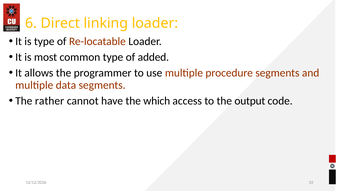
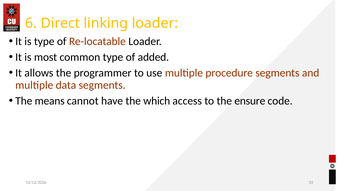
rather: rather -> means
output: output -> ensure
